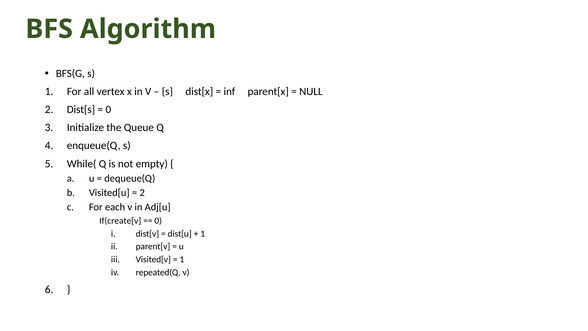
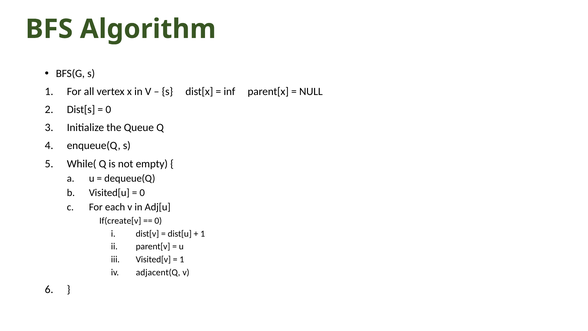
2 at (142, 193): 2 -> 0
repeated(Q: repeated(Q -> adjacent(Q
